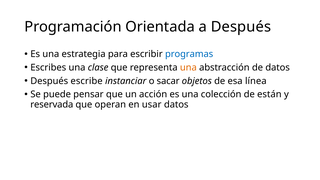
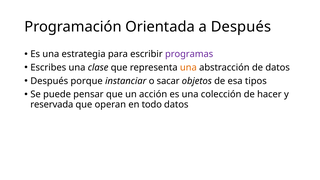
programas colour: blue -> purple
escribe: escribe -> porque
línea: línea -> tipos
están: están -> hacer
usar: usar -> todo
